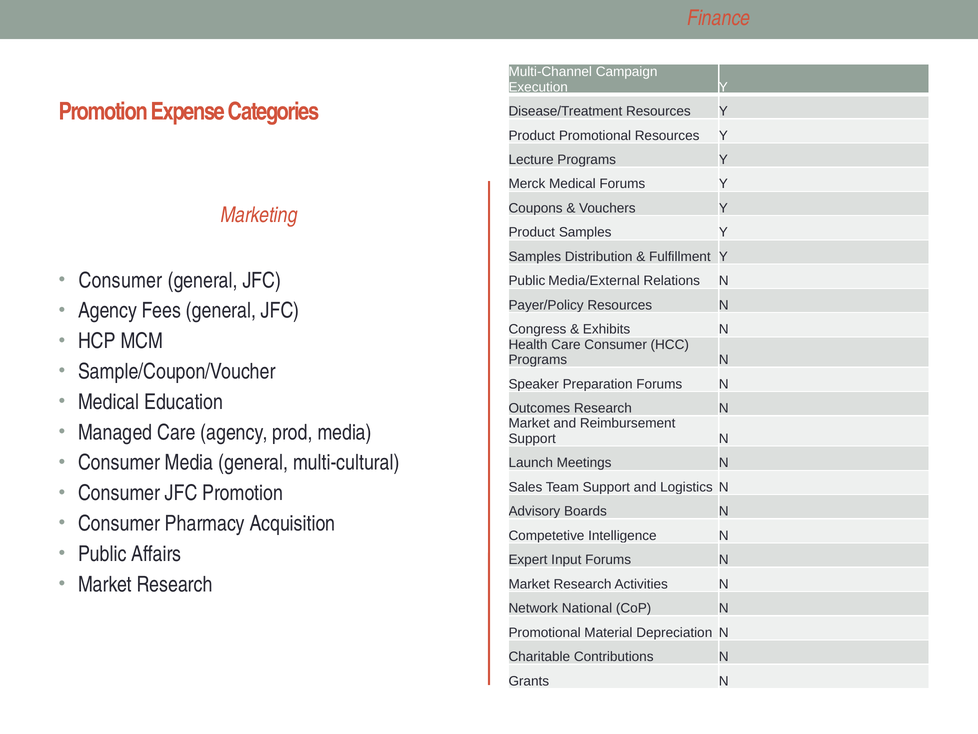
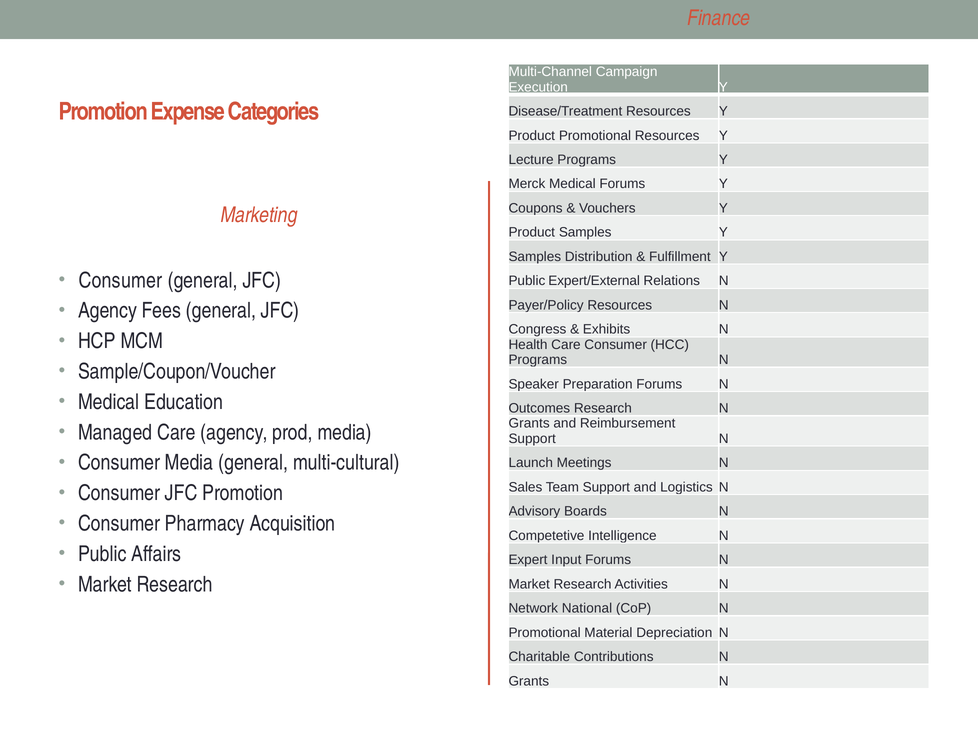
Media/External: Media/External -> Expert/External
Market at (529, 423): Market -> Grants
